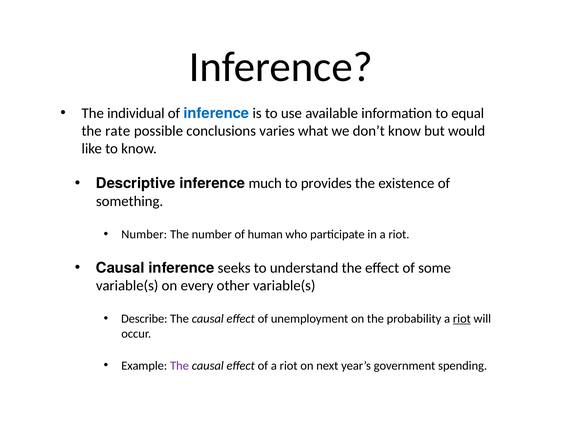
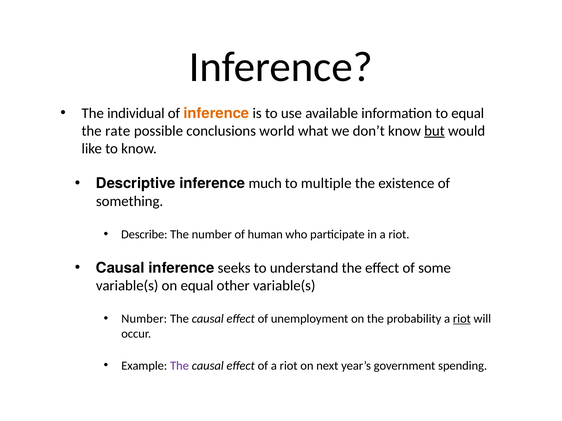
inference at (216, 113) colour: blue -> orange
varies: varies -> world
but underline: none -> present
provides: provides -> multiple
Number at (144, 235): Number -> Describe
on every: every -> equal
Describe at (144, 319): Describe -> Number
